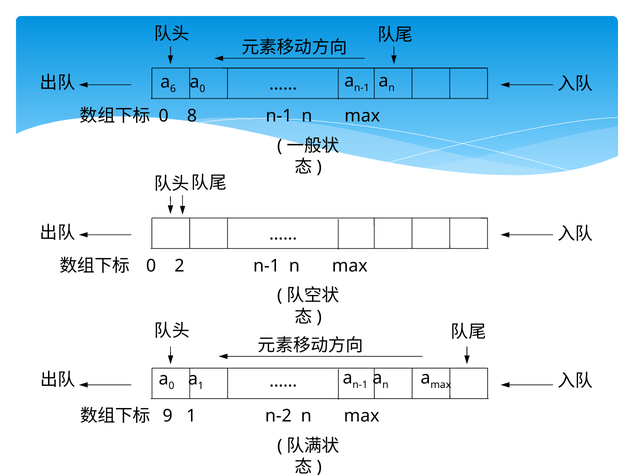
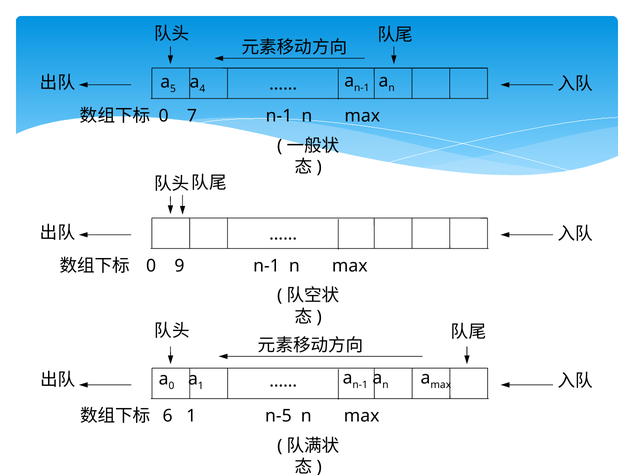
6: 6 -> 5
0 at (202, 89): 0 -> 4
8: 8 -> 7
2: 2 -> 9
9: 9 -> 6
n-2: n-2 -> n-5
